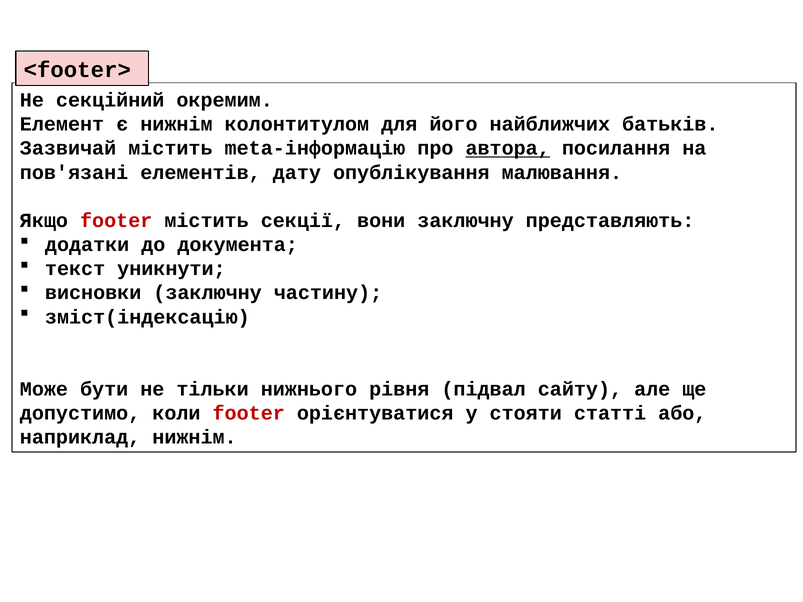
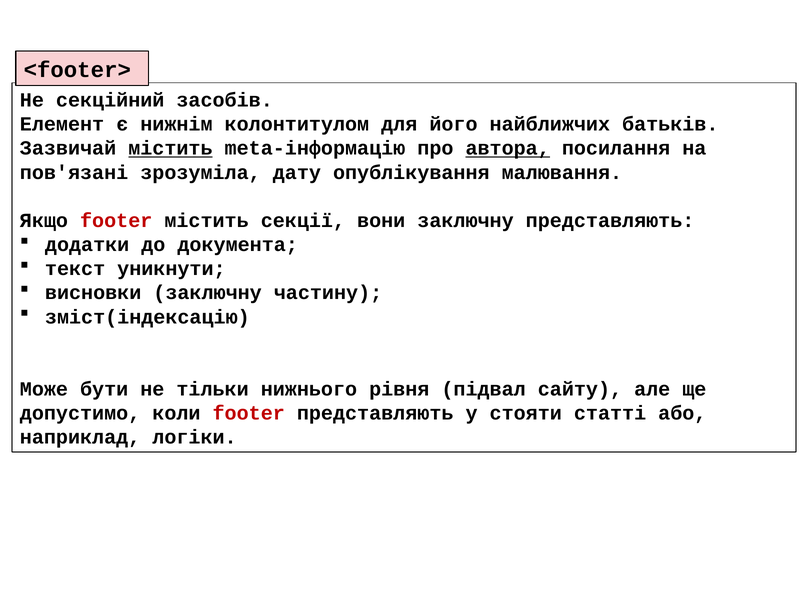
окремим: окремим -> засобів
містить at (170, 148) underline: none -> present
елементів: елементів -> зрозуміла
footer орієнтуватися: орієнтуватися -> представляють
наприклад нижнім: нижнім -> логіки
